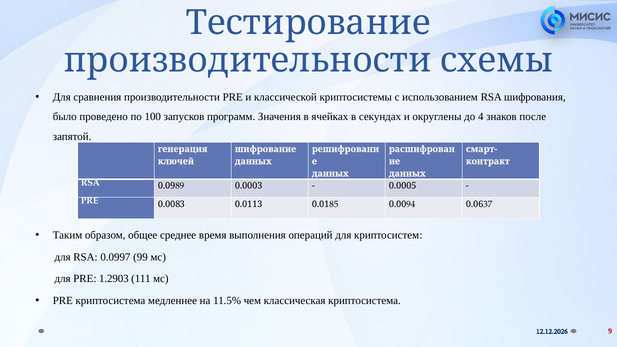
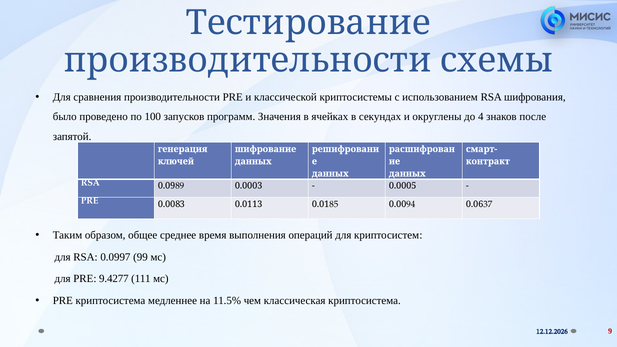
1.2903: 1.2903 -> 9.4277
